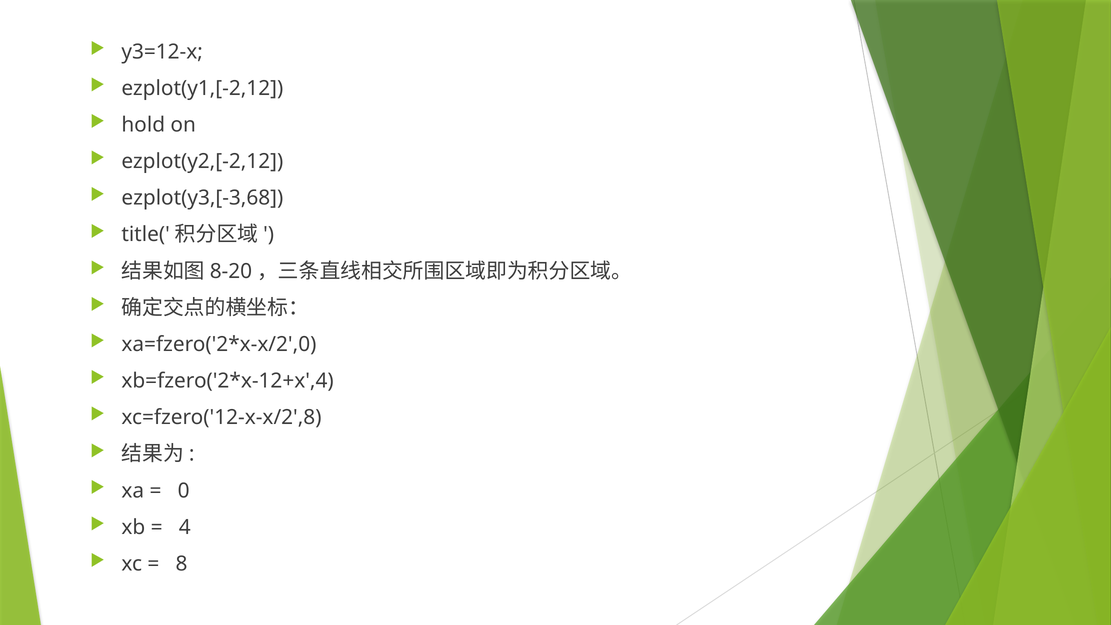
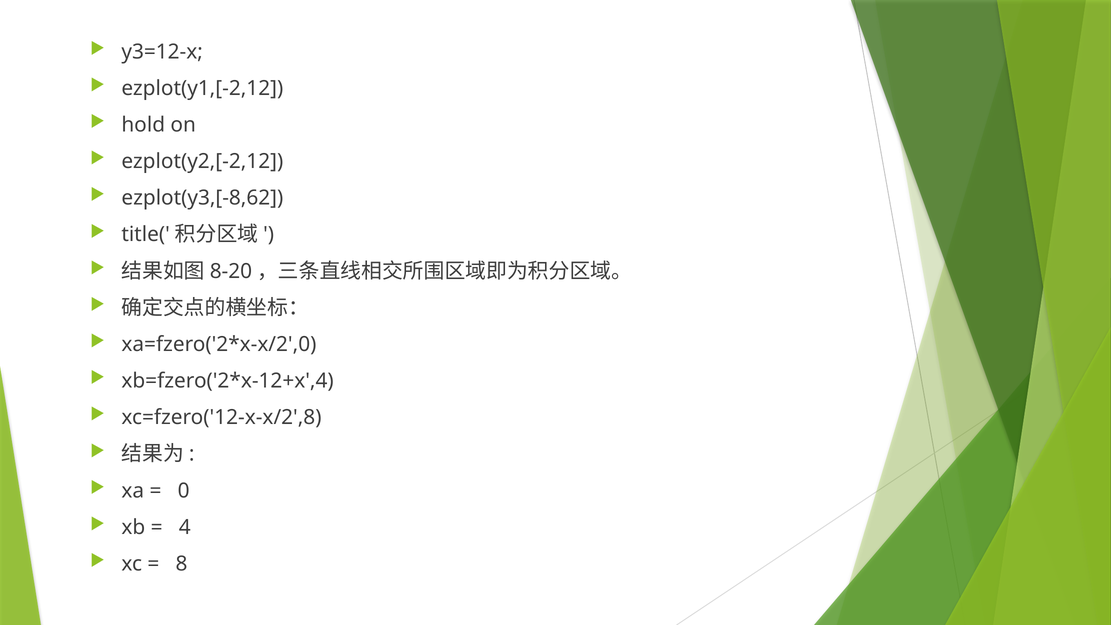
ezplot(y3,[-3,68: ezplot(y3,[-3,68 -> ezplot(y3,[-8,62
